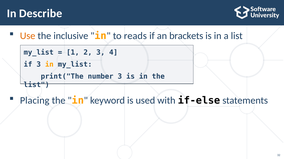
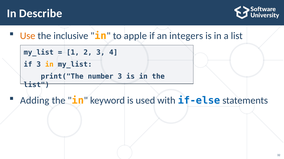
reads: reads -> apple
brackets: brackets -> integers
Placing: Placing -> Adding
if-else colour: black -> blue
